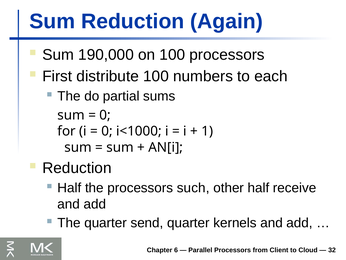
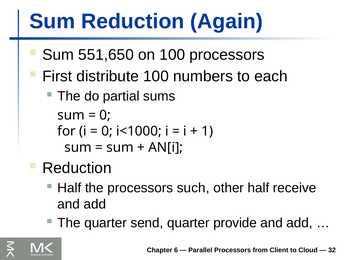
190,000: 190,000 -> 551,650
kernels: kernels -> provide
